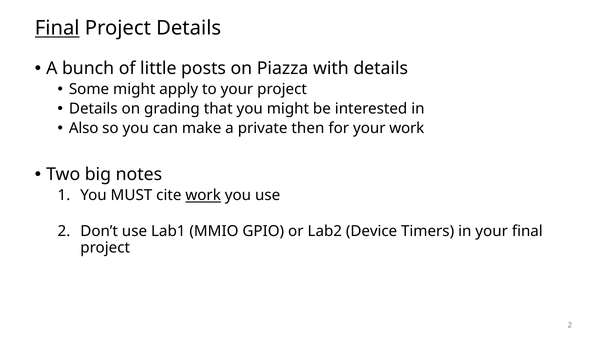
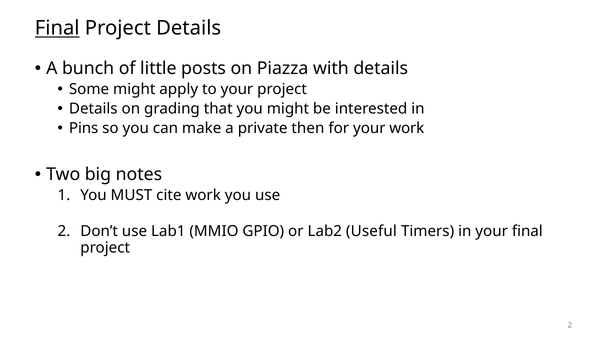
Also: Also -> Pins
work at (203, 196) underline: present -> none
Device: Device -> Useful
